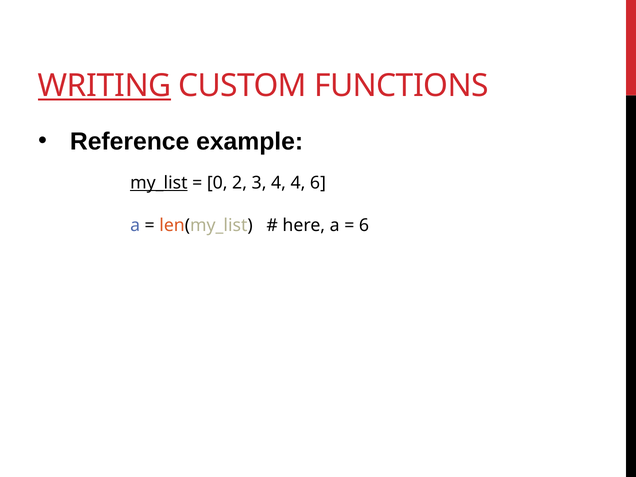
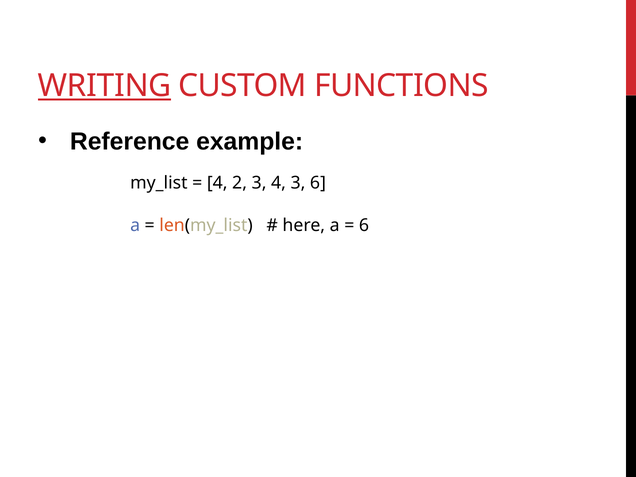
my_list underline: present -> none
0 at (217, 183): 0 -> 4
4 4: 4 -> 3
